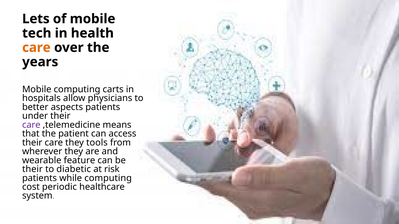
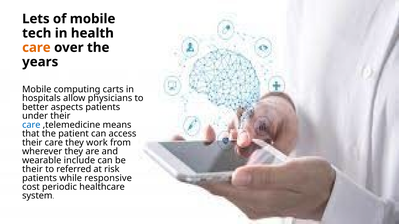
care at (31, 125) colour: purple -> blue
tools: tools -> work
feature: feature -> include
diabetic: diabetic -> referred
while computing: computing -> responsive
